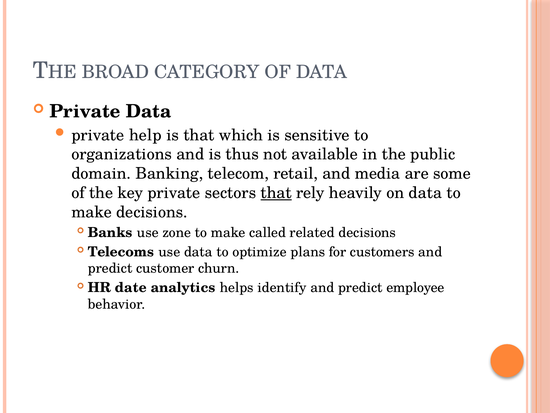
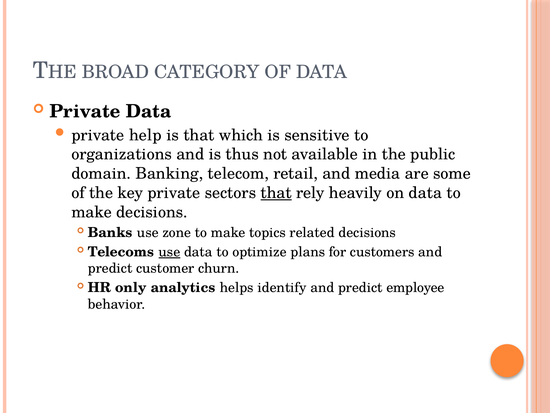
called: called -> topics
use at (169, 252) underline: none -> present
date: date -> only
